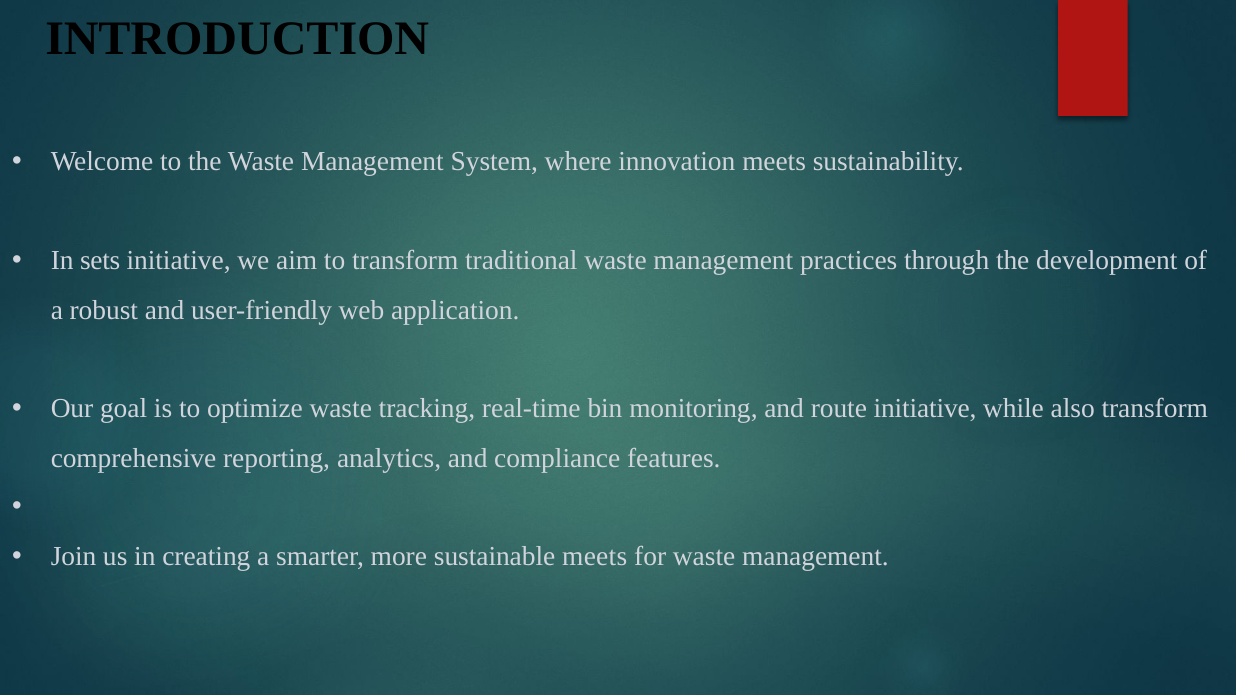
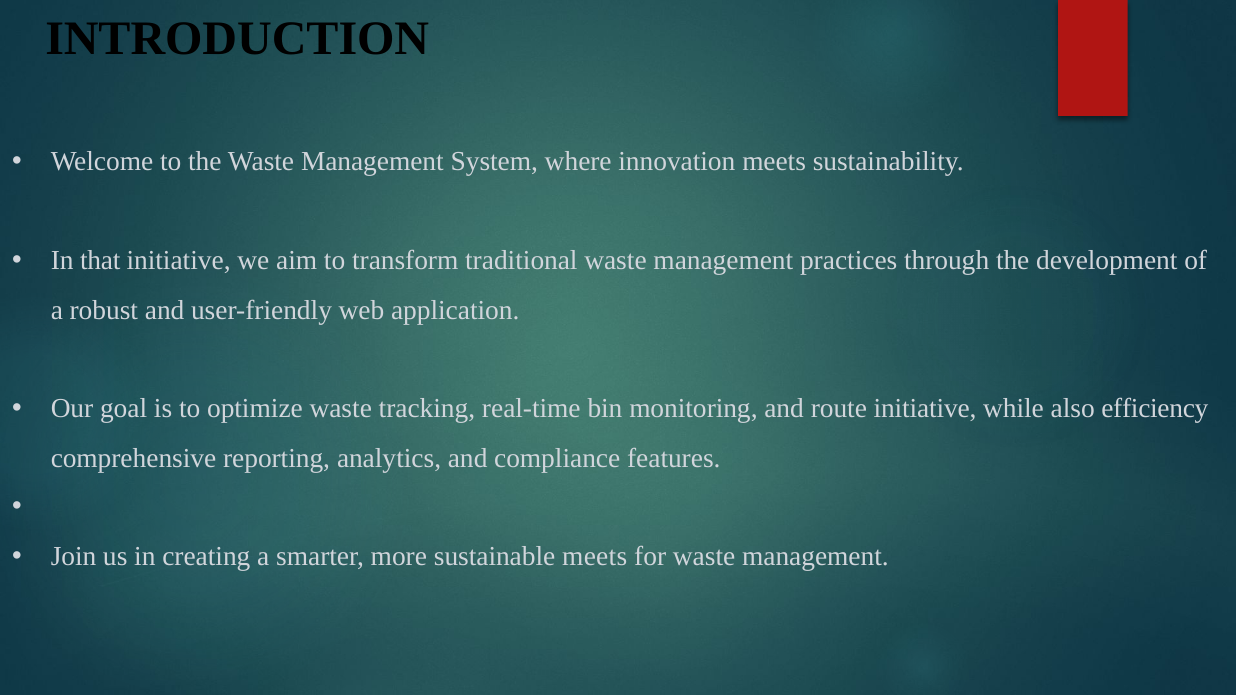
sets: sets -> that
also transform: transform -> efficiency
